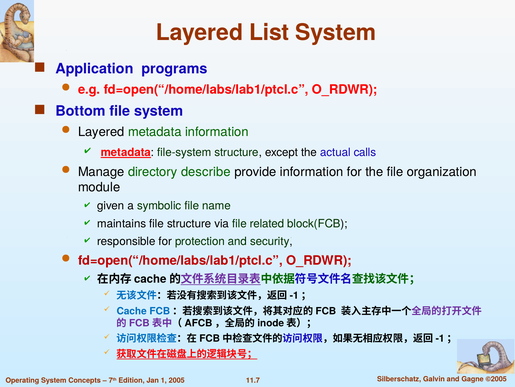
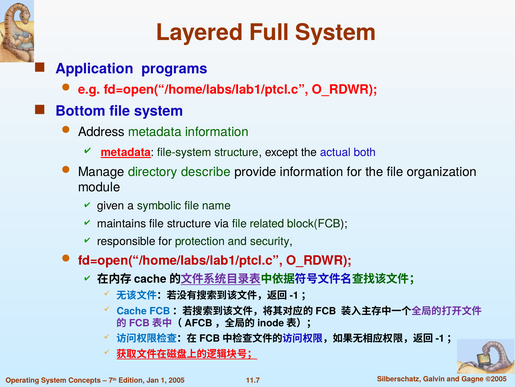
List: List -> Full
Layered at (101, 132): Layered -> Address
calls: calls -> both
